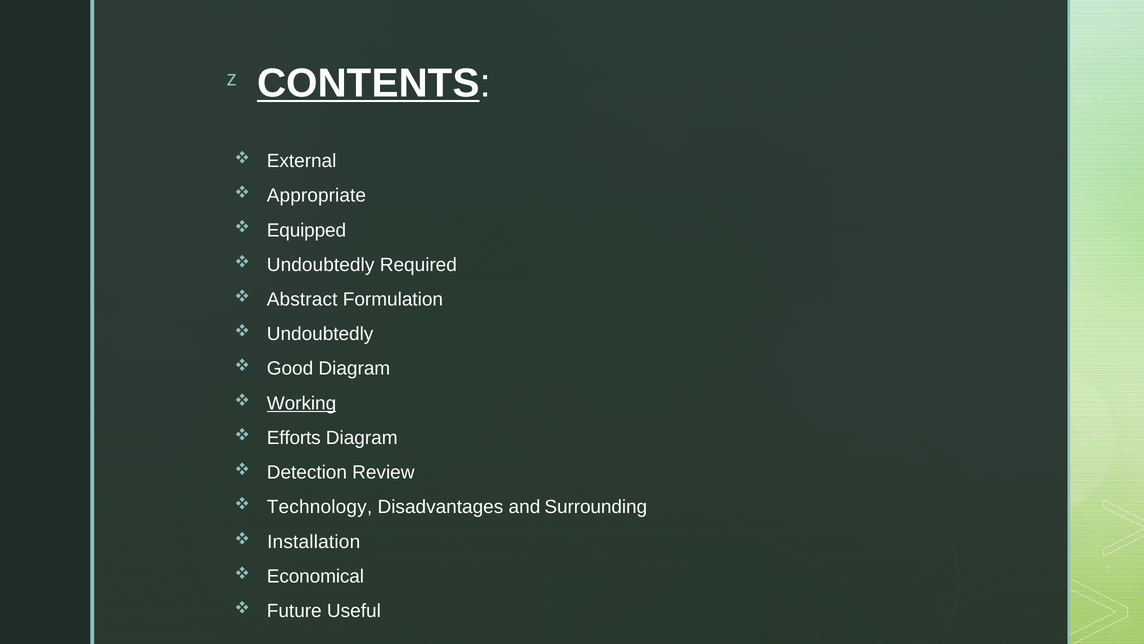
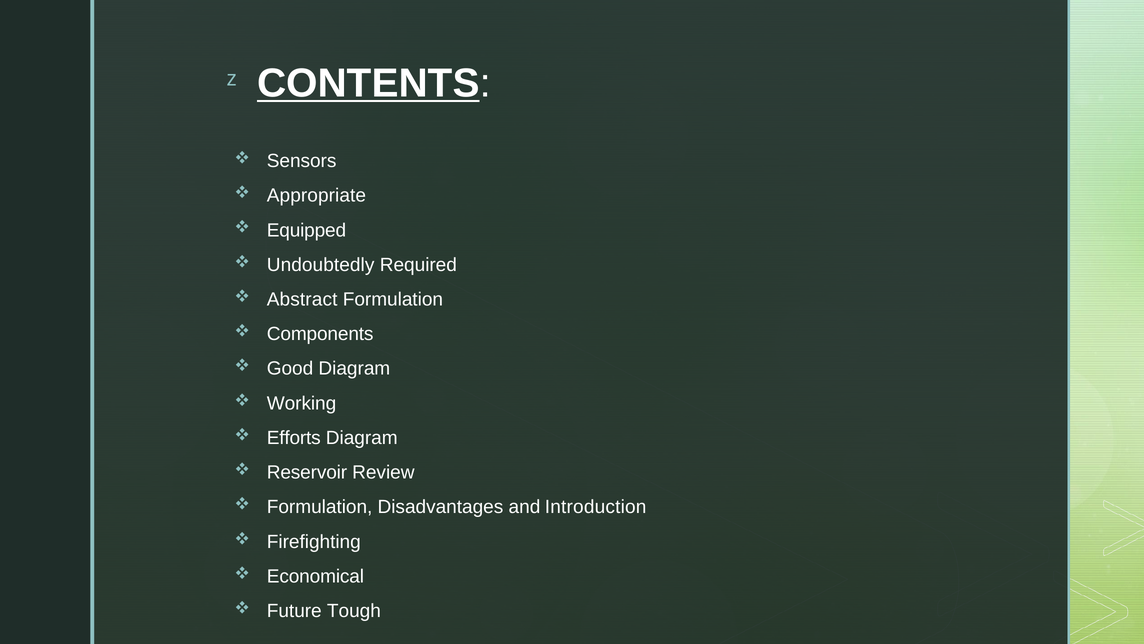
External: External -> Sensors
Undoubtedly at (320, 334): Undoubtedly -> Components
Working underline: present -> none
Detection: Detection -> Reservoir
Technology at (320, 507): Technology -> Formulation
Surrounding: Surrounding -> Introduction
Installation: Installation -> Firefighting
Useful: Useful -> Tough
